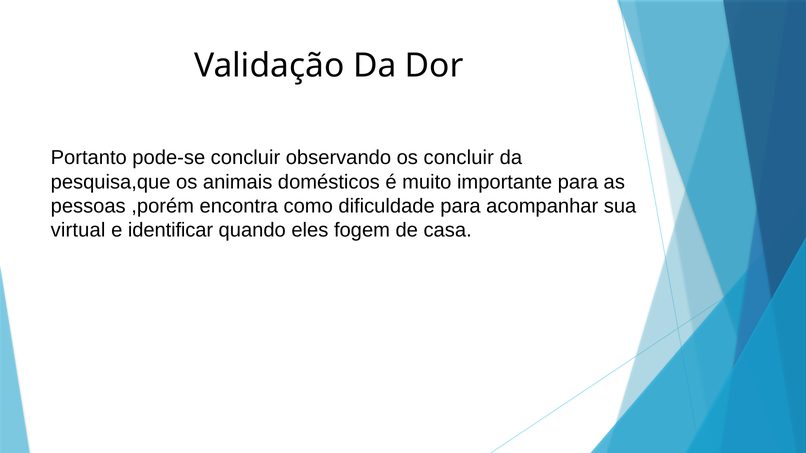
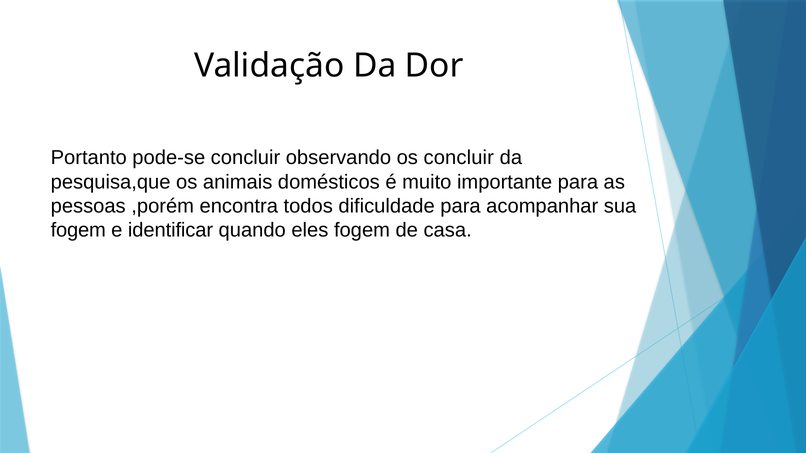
como: como -> todos
virtual at (78, 230): virtual -> fogem
